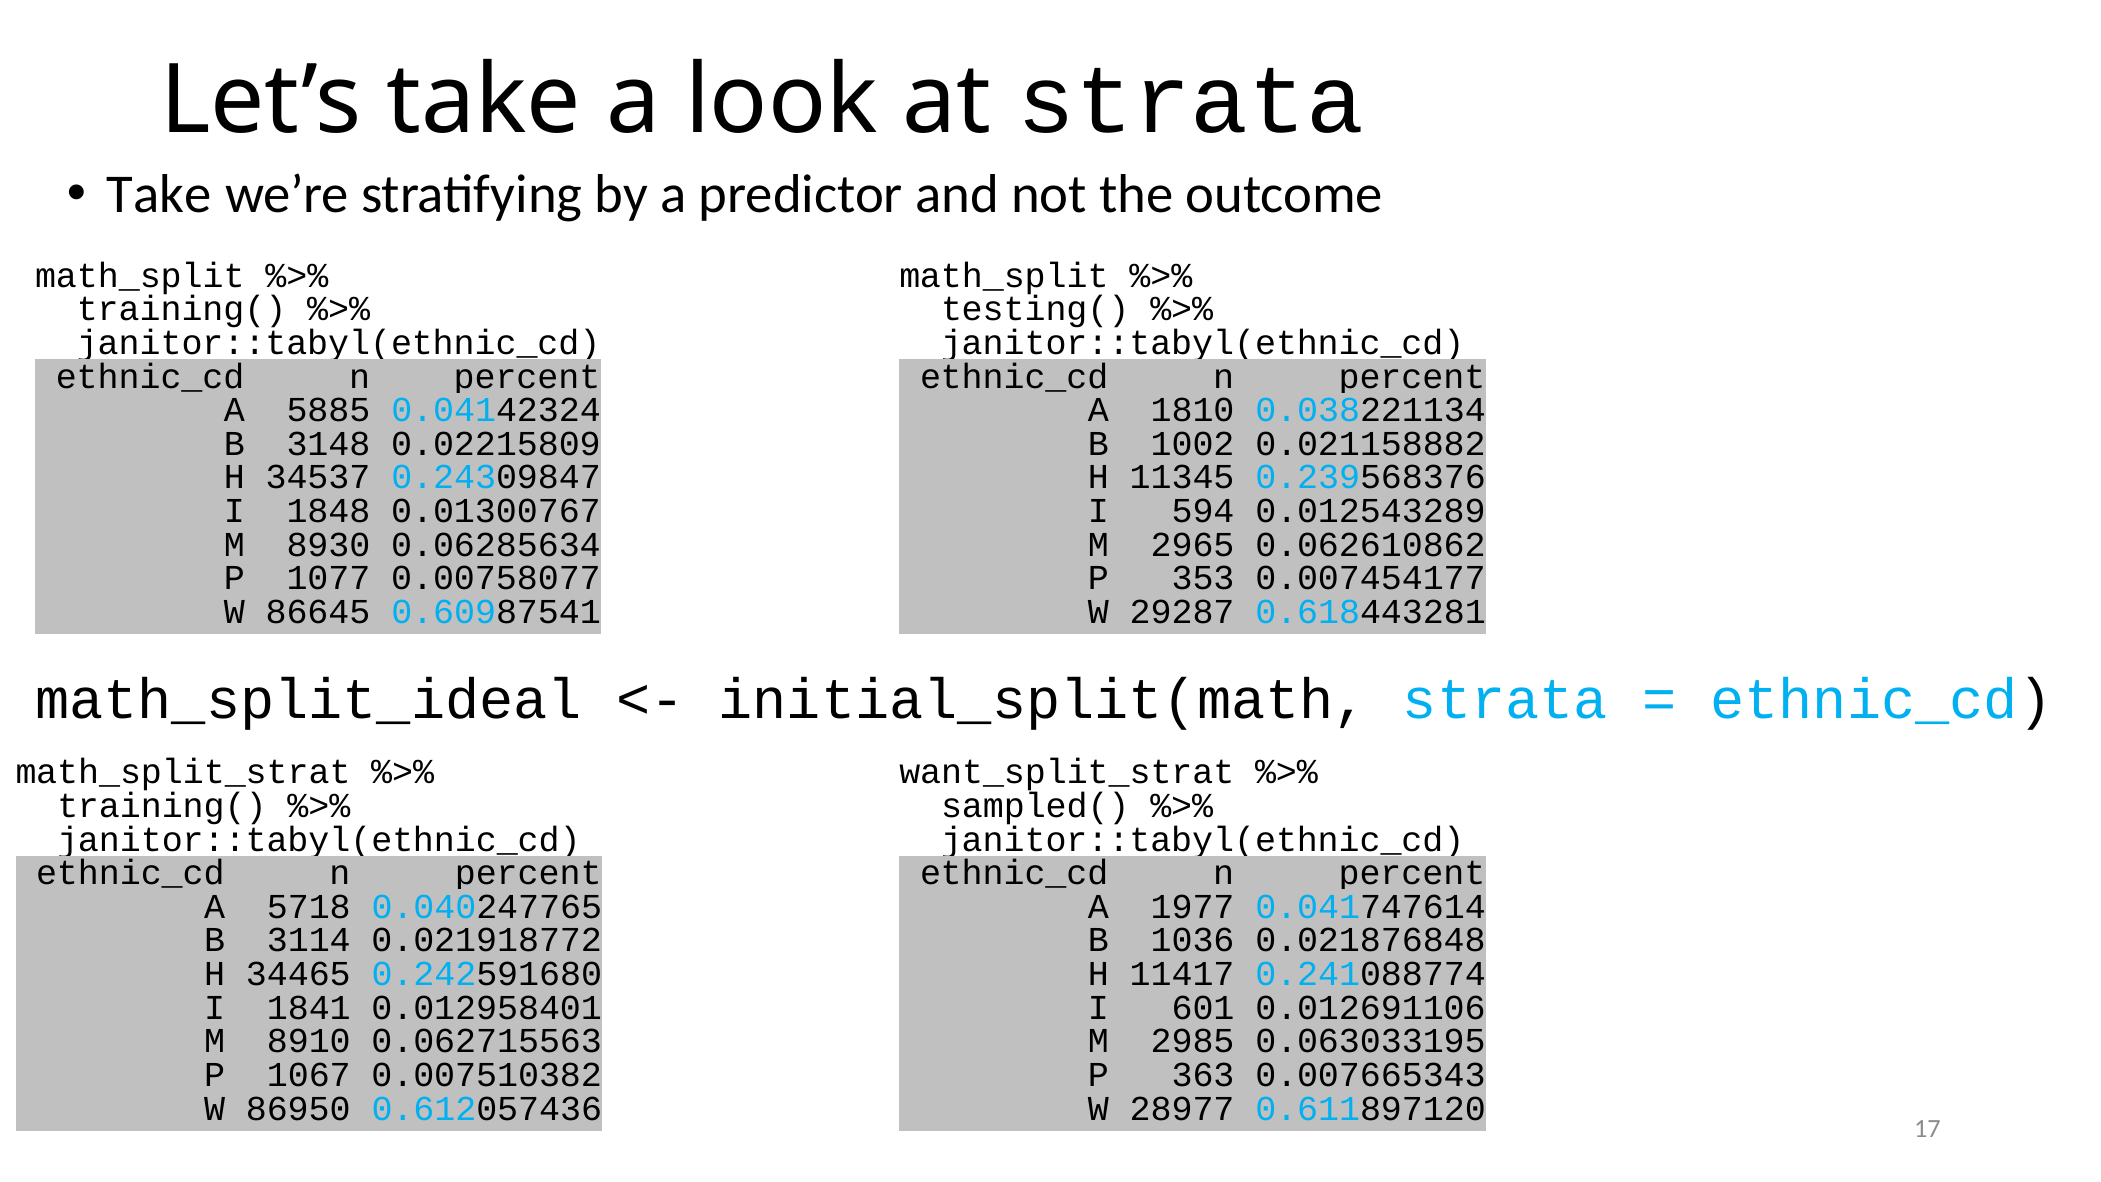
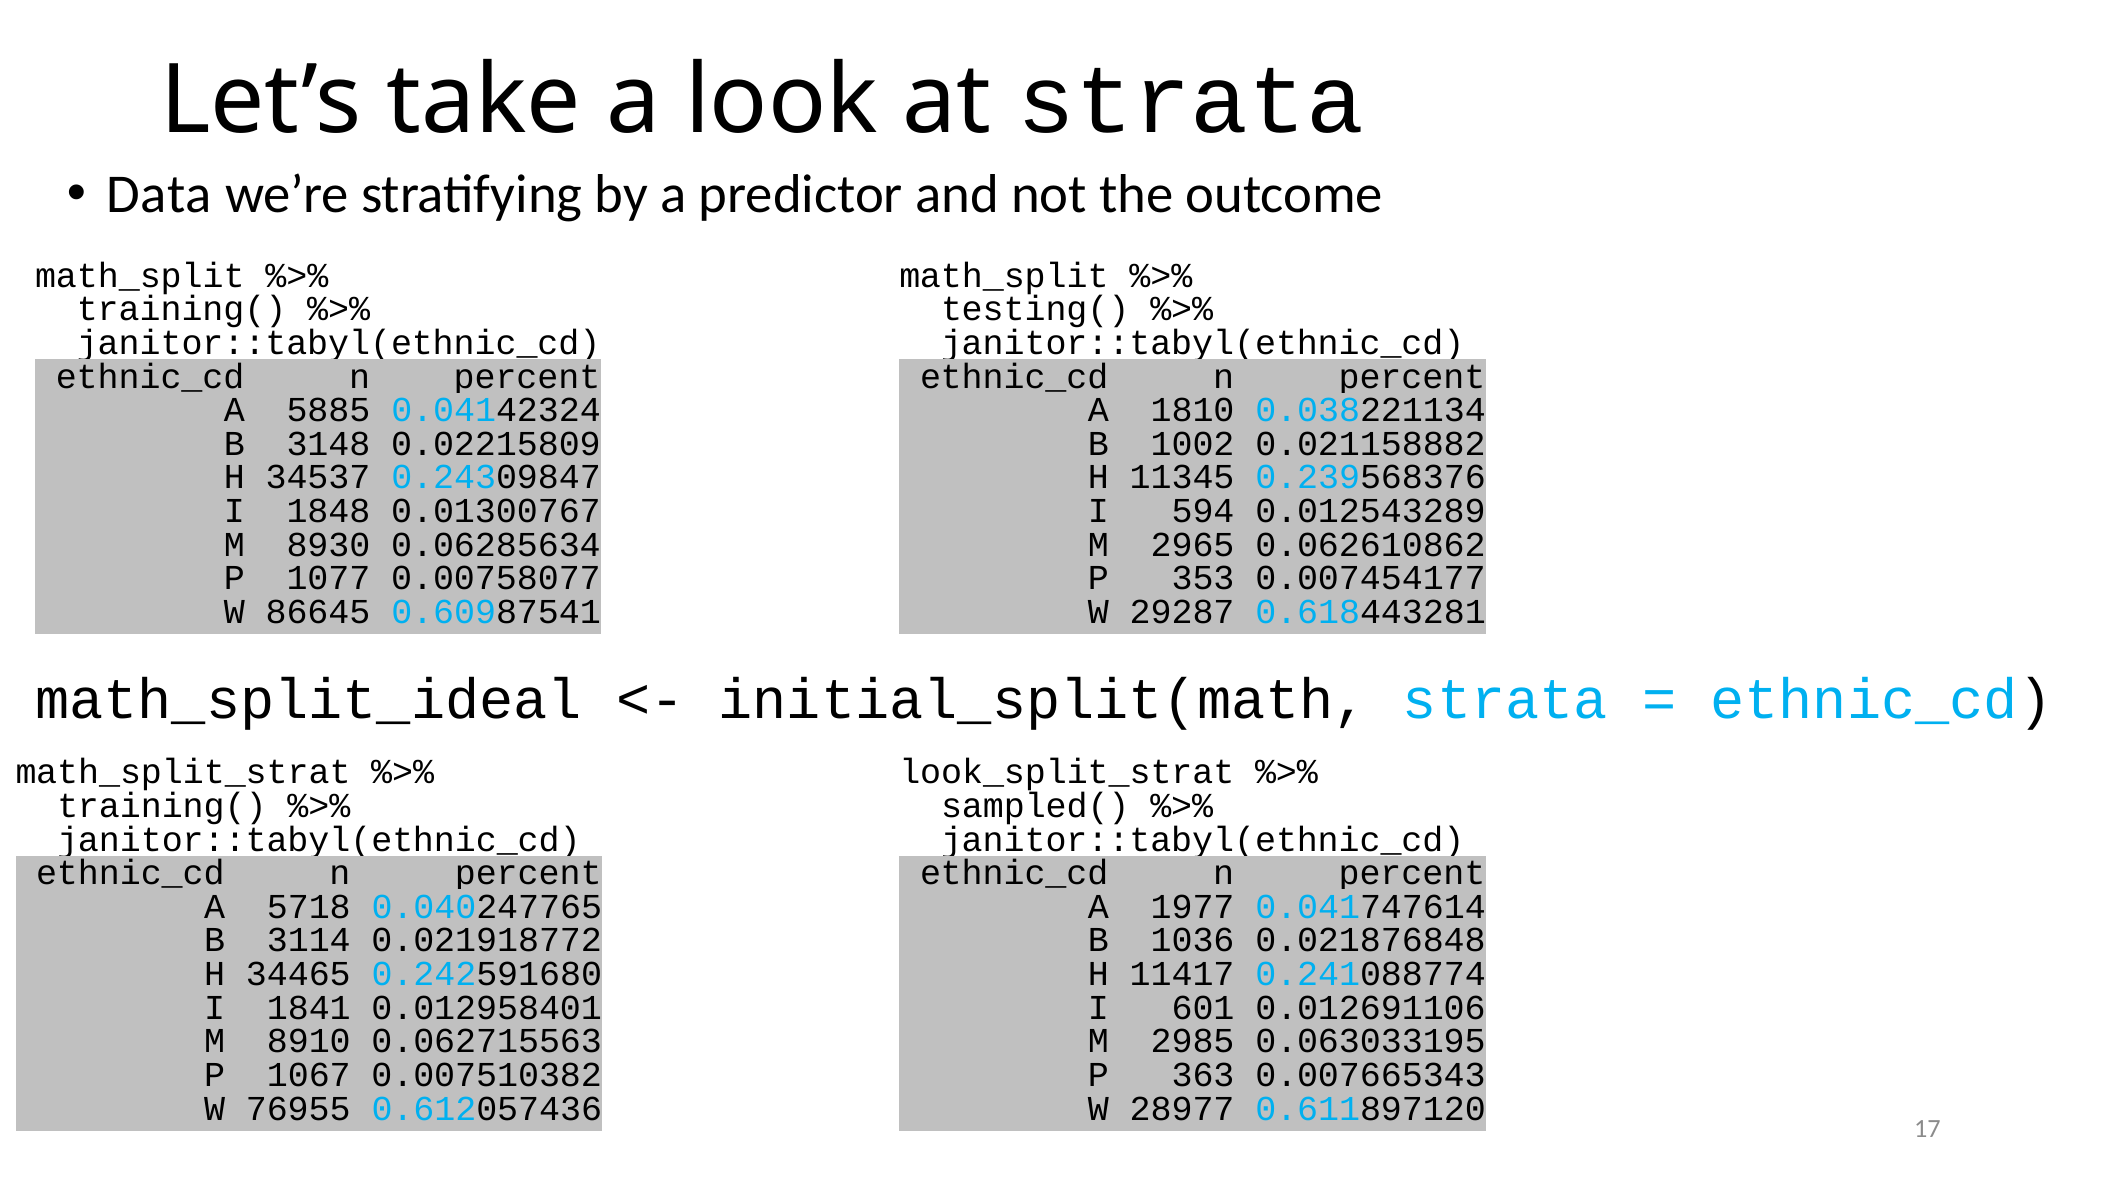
Take at (159, 195): Take -> Data
want_split_strat: want_split_strat -> look_split_strat
86950: 86950 -> 76955
